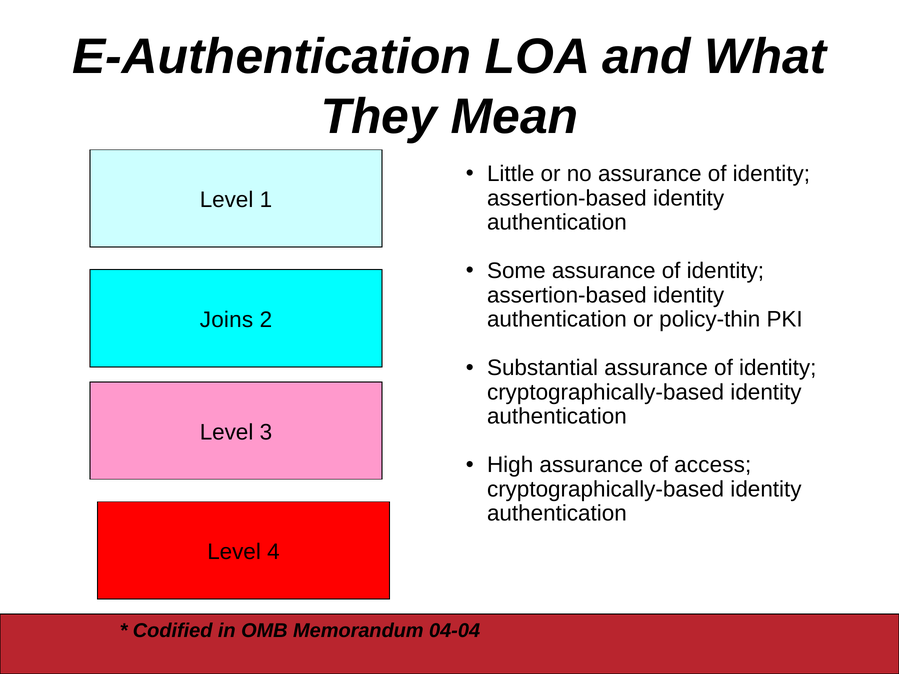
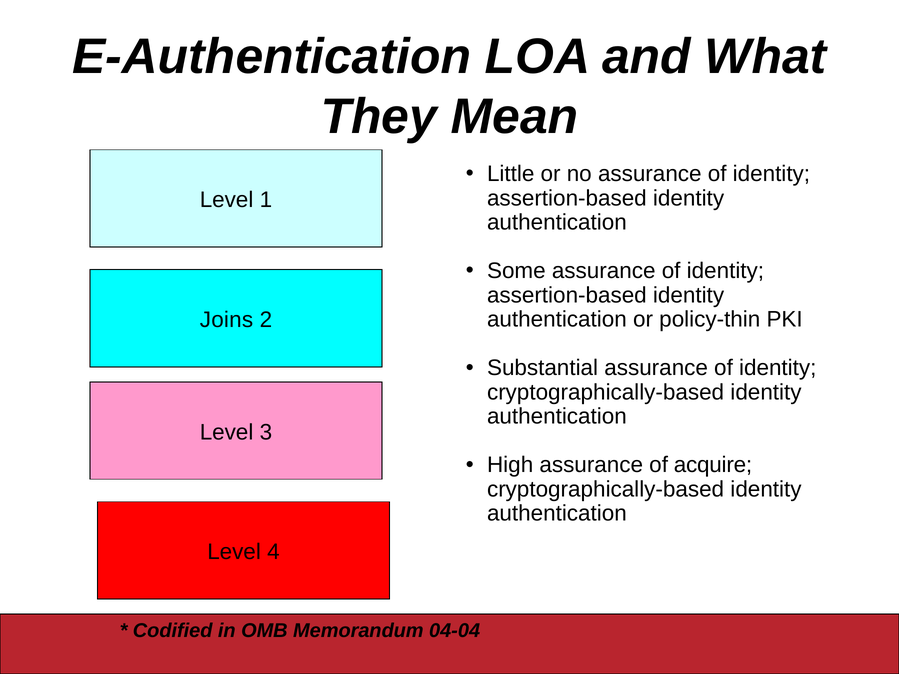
access: access -> acquire
